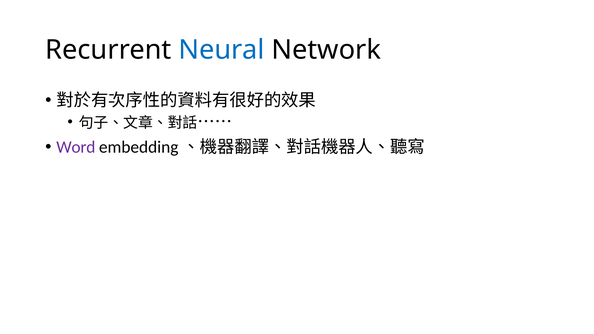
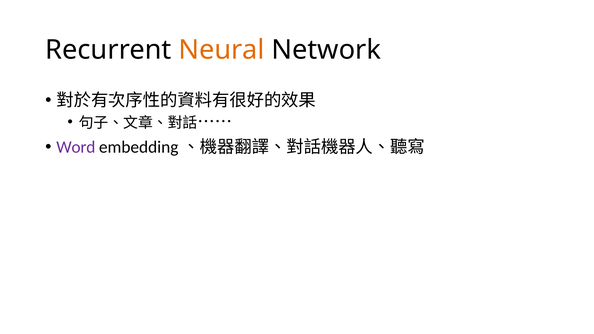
Neural colour: blue -> orange
